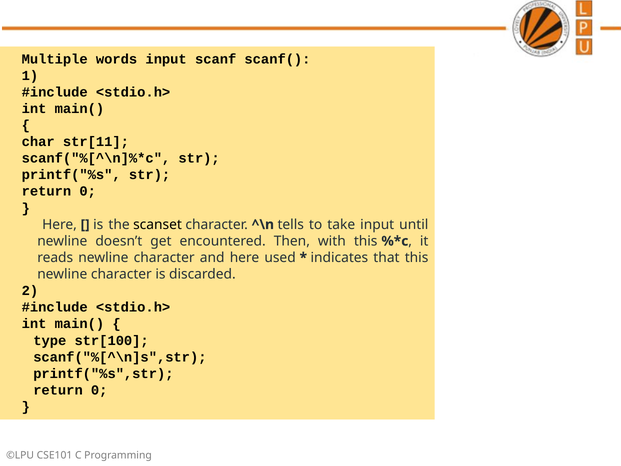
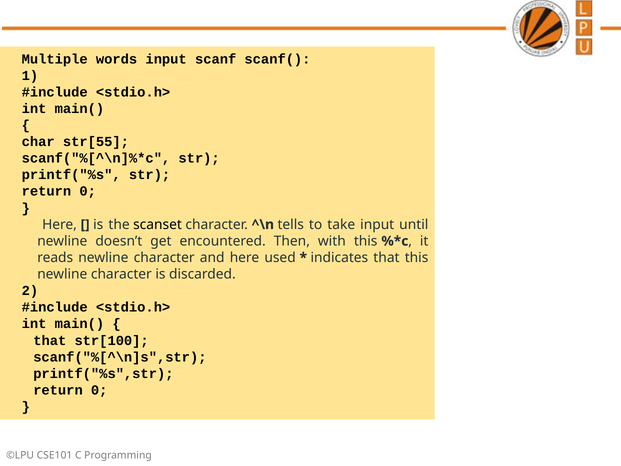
str[11: str[11 -> str[55
type at (50, 340): type -> that
